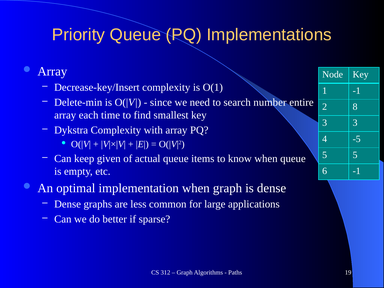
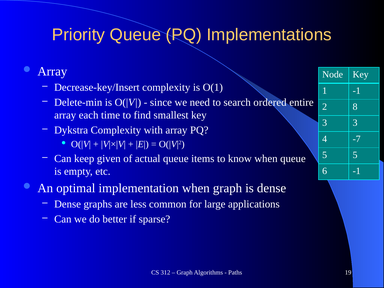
number: number -> ordered
-5: -5 -> -7
